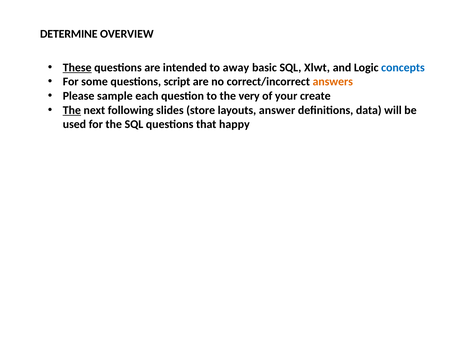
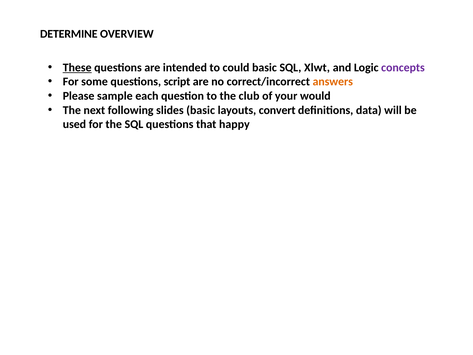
away: away -> could
concepts colour: blue -> purple
very: very -> club
create: create -> would
The at (72, 110) underline: present -> none
slides store: store -> basic
answer: answer -> convert
